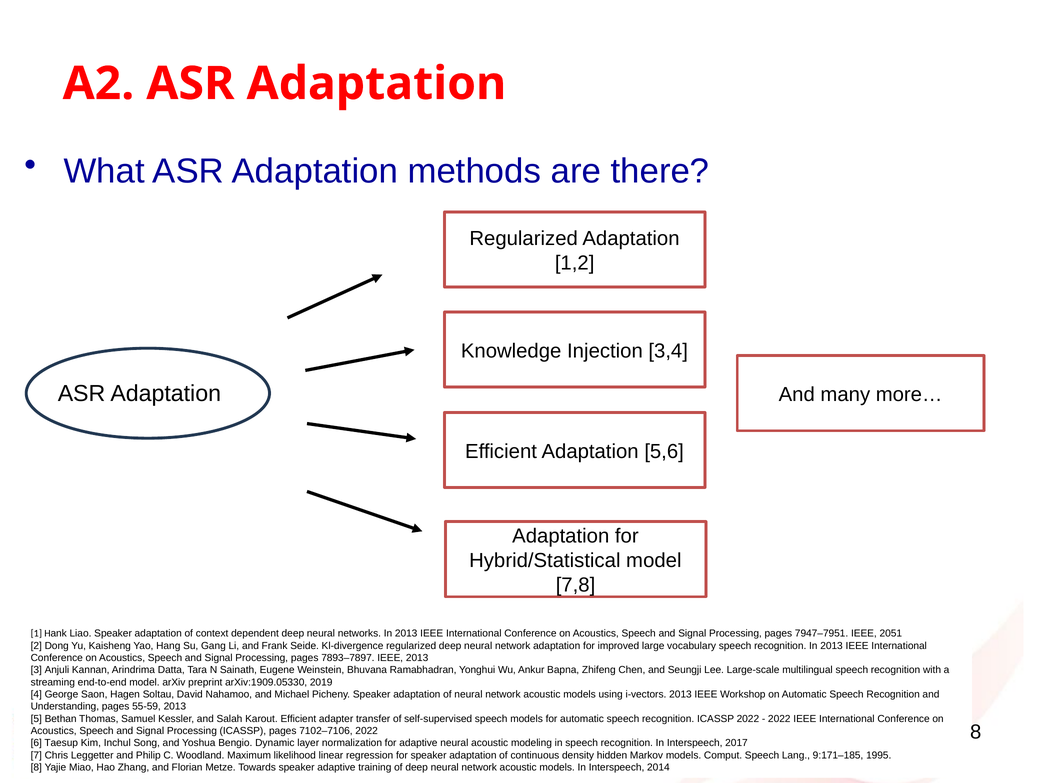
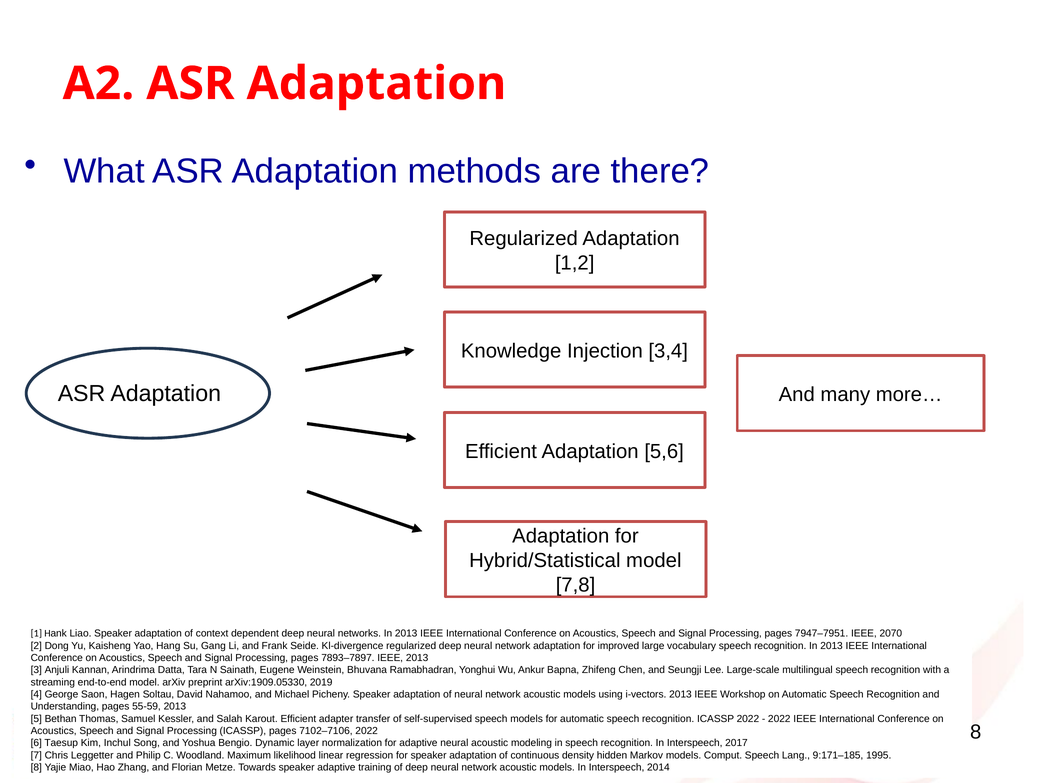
2051: 2051 -> 2070
